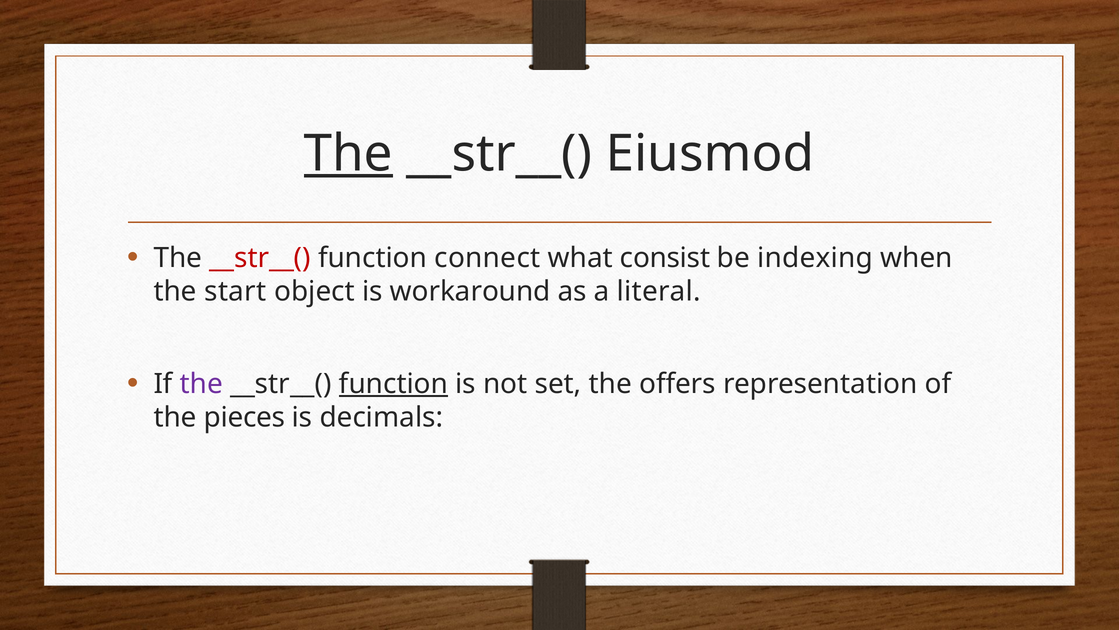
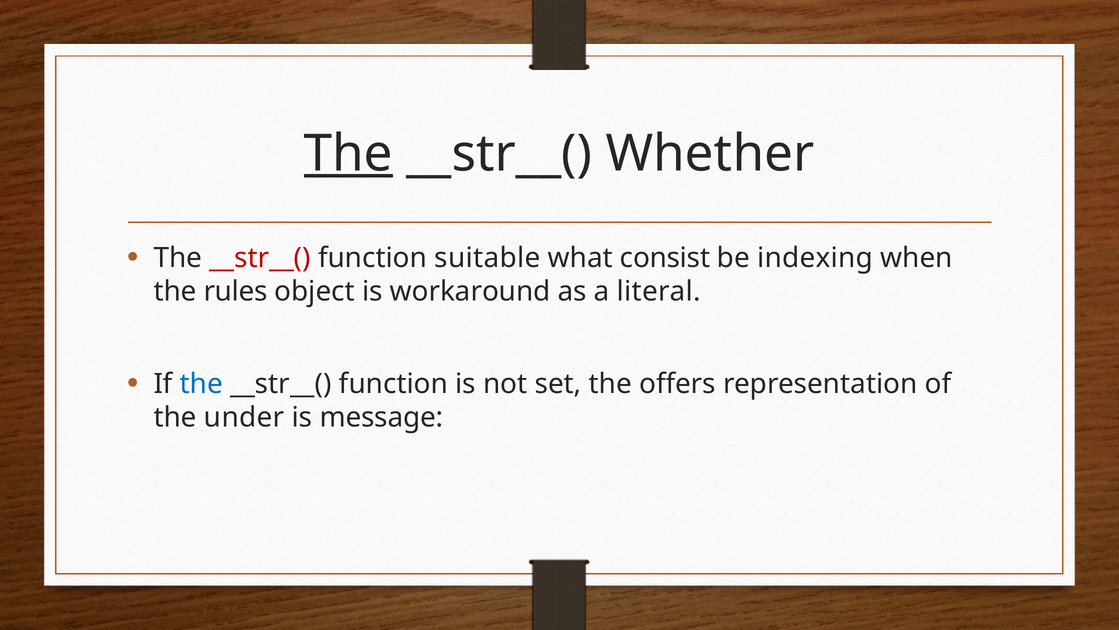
Eiusmod: Eiusmod -> Whether
connect: connect -> suitable
start: start -> rules
the at (201, 384) colour: purple -> blue
function at (393, 384) underline: present -> none
pieces: pieces -> under
decimals: decimals -> message
